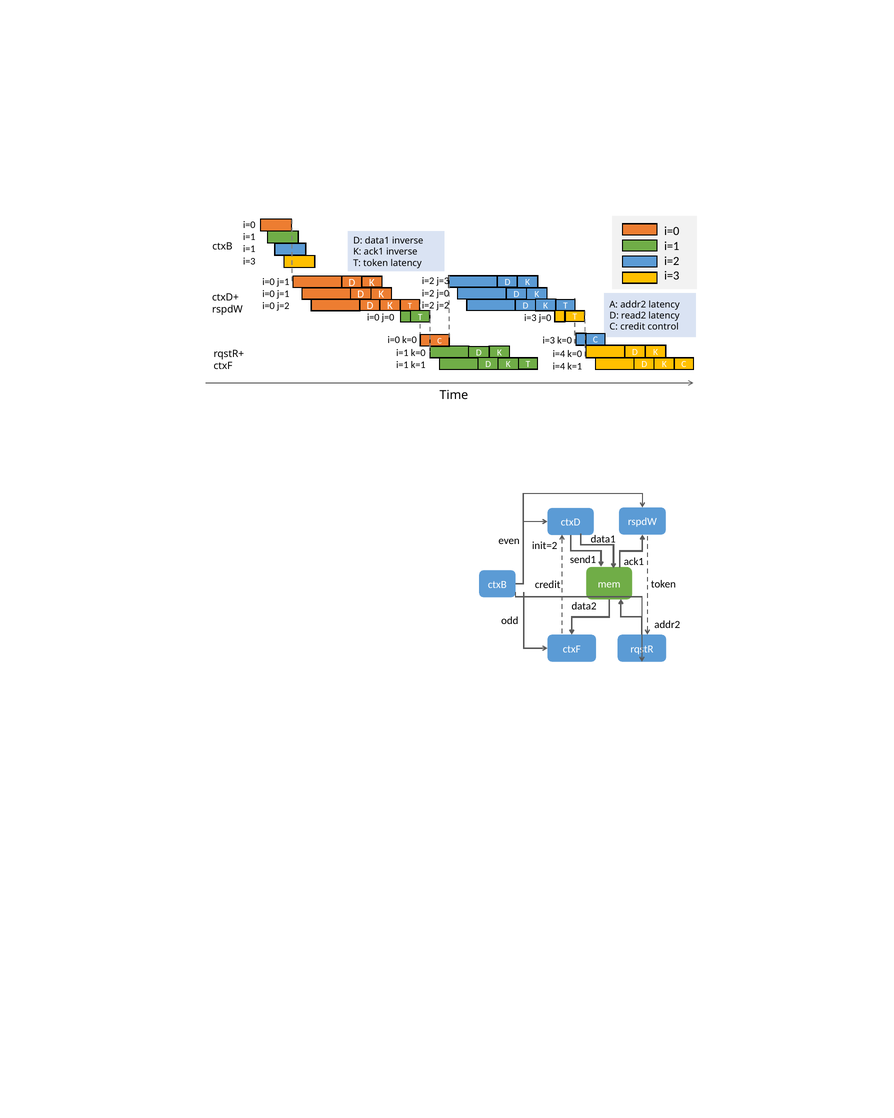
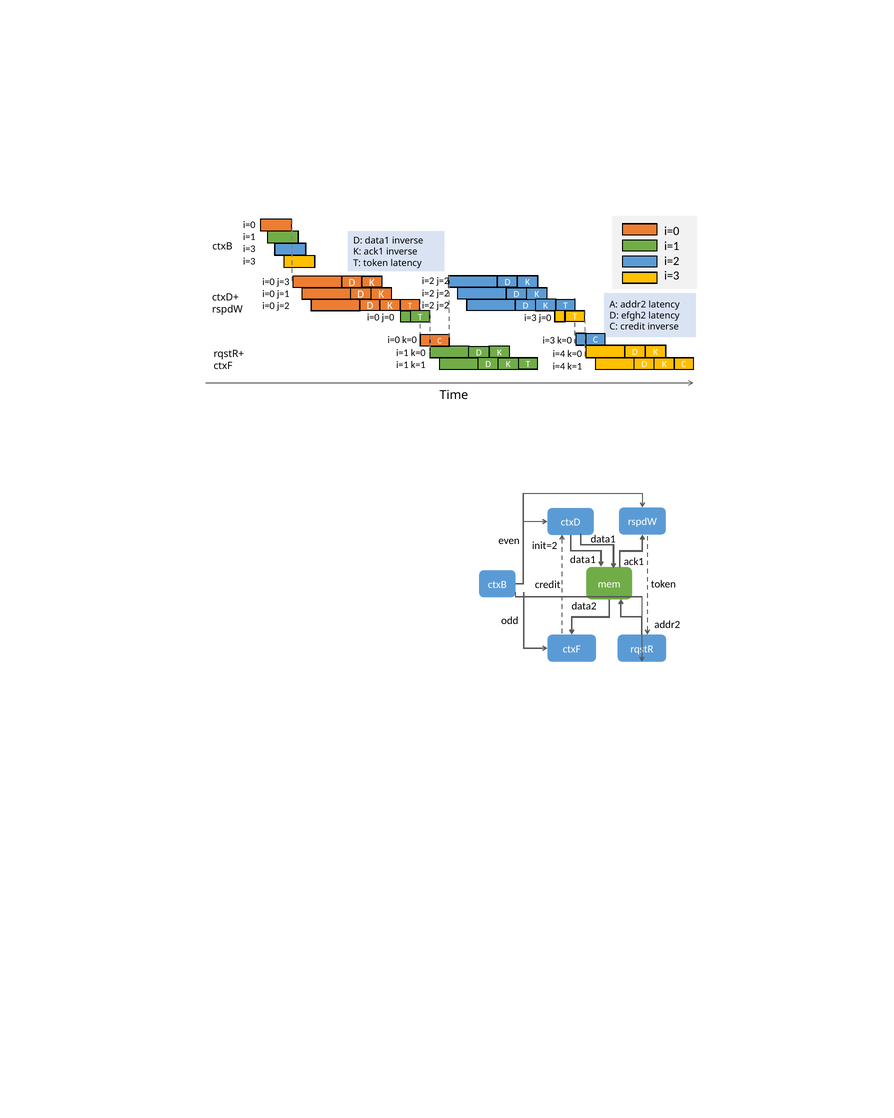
i=1 at (249, 249): i=1 -> i=3
j=3 at (443, 281): j=3 -> j=2
j=1 at (283, 282): j=1 -> j=3
j=0 at (443, 293): j=0 -> j=2
read2: read2 -> efgh2
credit control: control -> inverse
send1 at (583, 559): send1 -> data1
